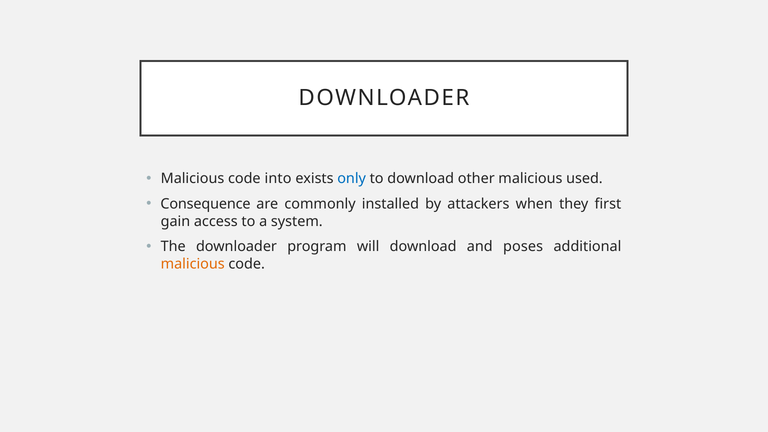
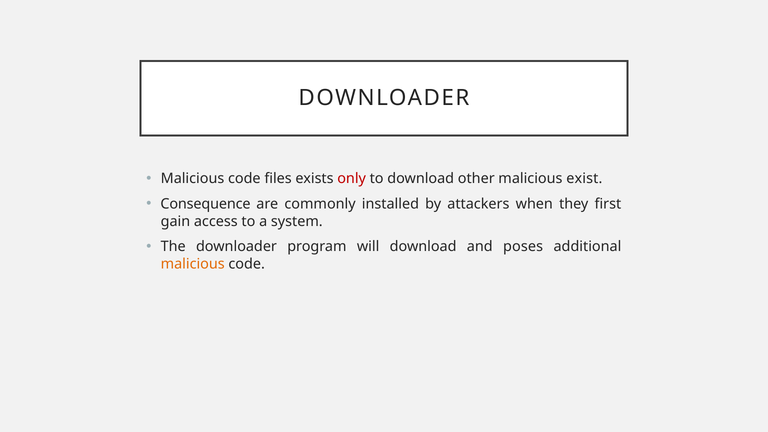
into: into -> files
only colour: blue -> red
used: used -> exist
